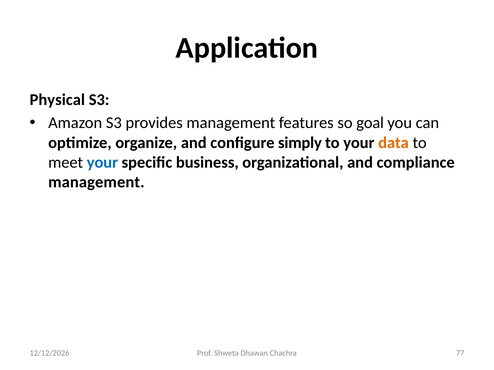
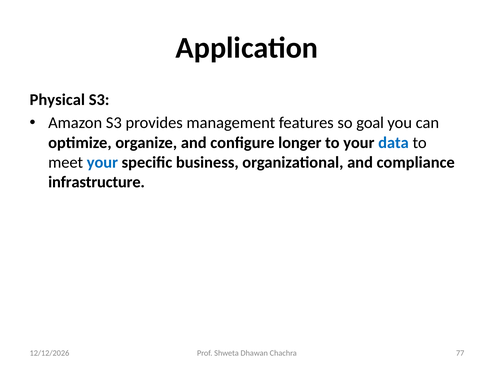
simply: simply -> longer
data colour: orange -> blue
management at (96, 182): management -> infrastructure
